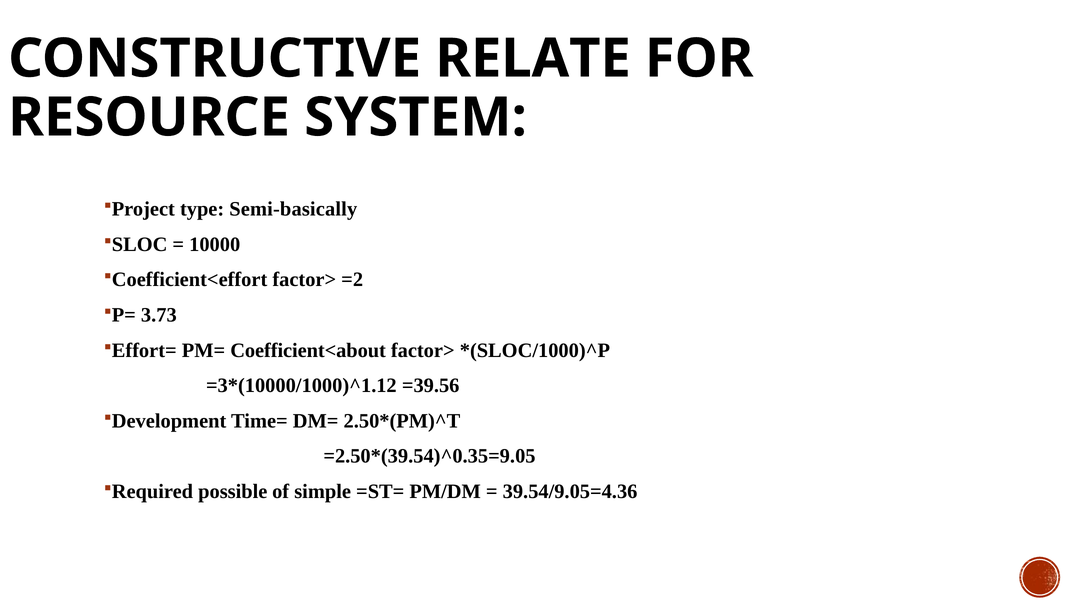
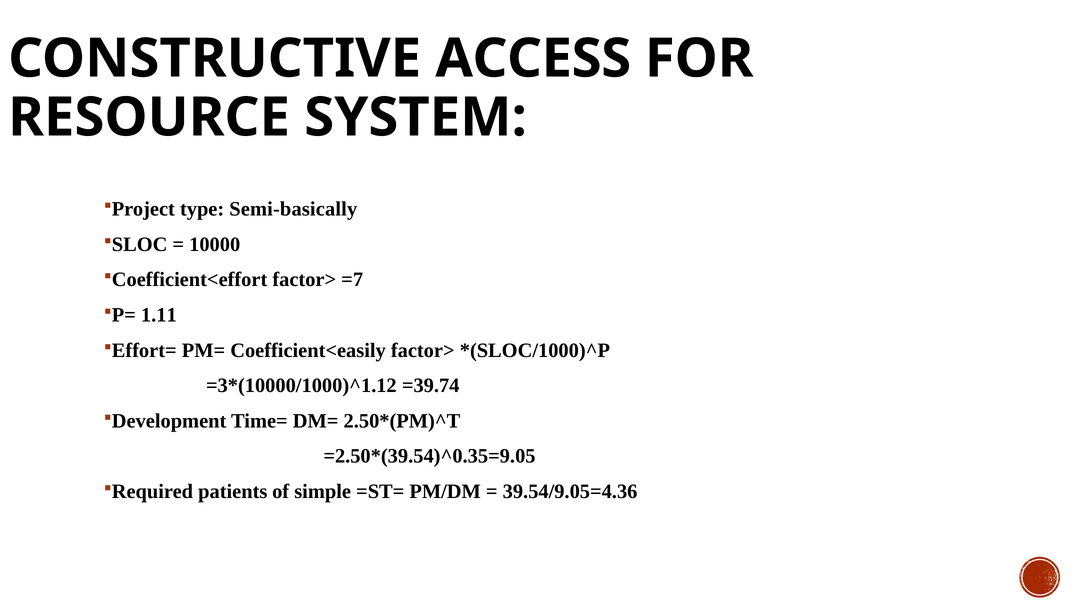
RELATE: RELATE -> ACCESS
=2: =2 -> =7
3.73: 3.73 -> 1.11
Coefficient<about: Coefficient<about -> Coefficient<easily
=39.56: =39.56 -> =39.74
possible: possible -> patients
